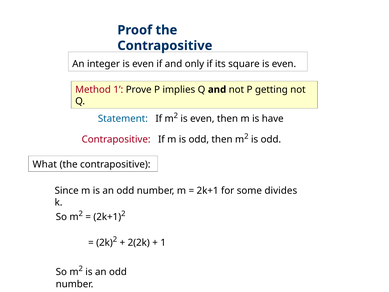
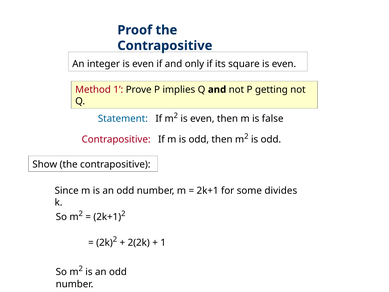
have: have -> false
What: What -> Show
